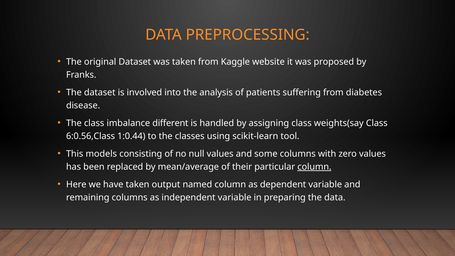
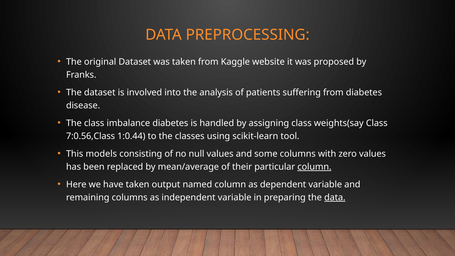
imbalance different: different -> diabetes
6:0.56,Class: 6:0.56,Class -> 7:0.56,Class
data at (335, 197) underline: none -> present
